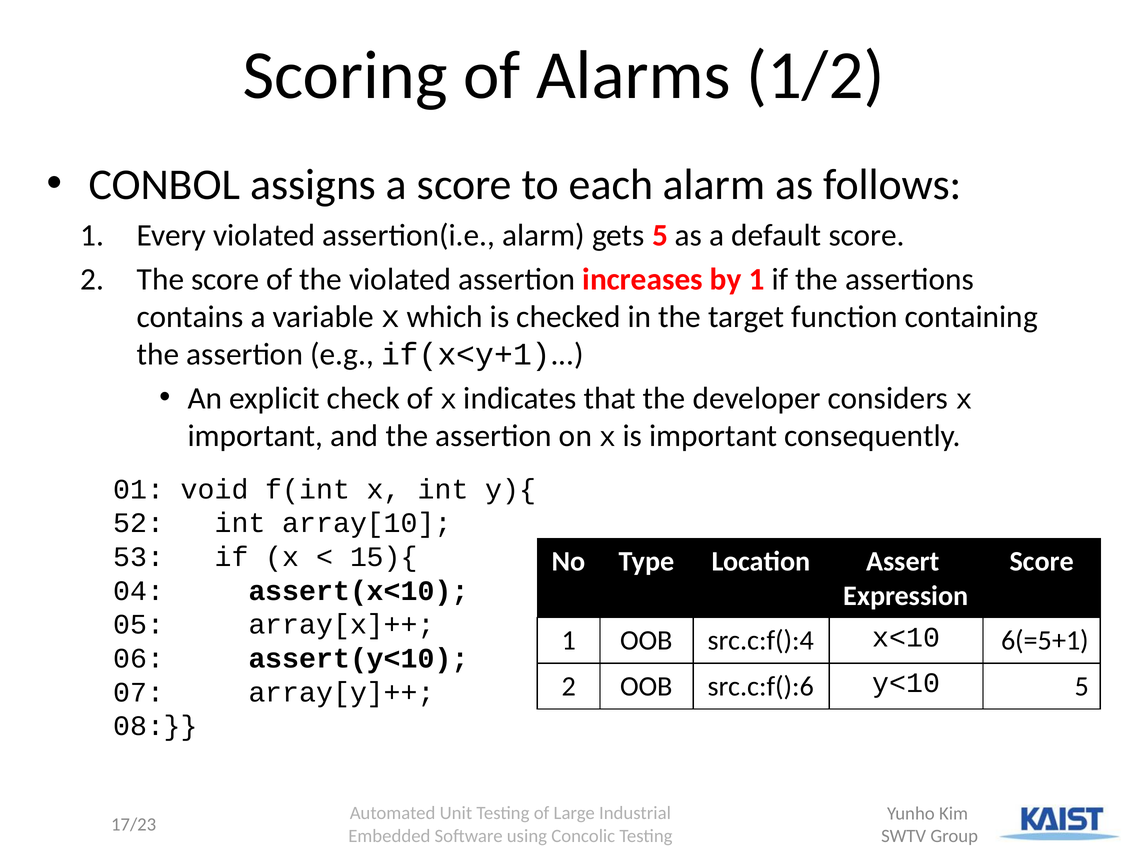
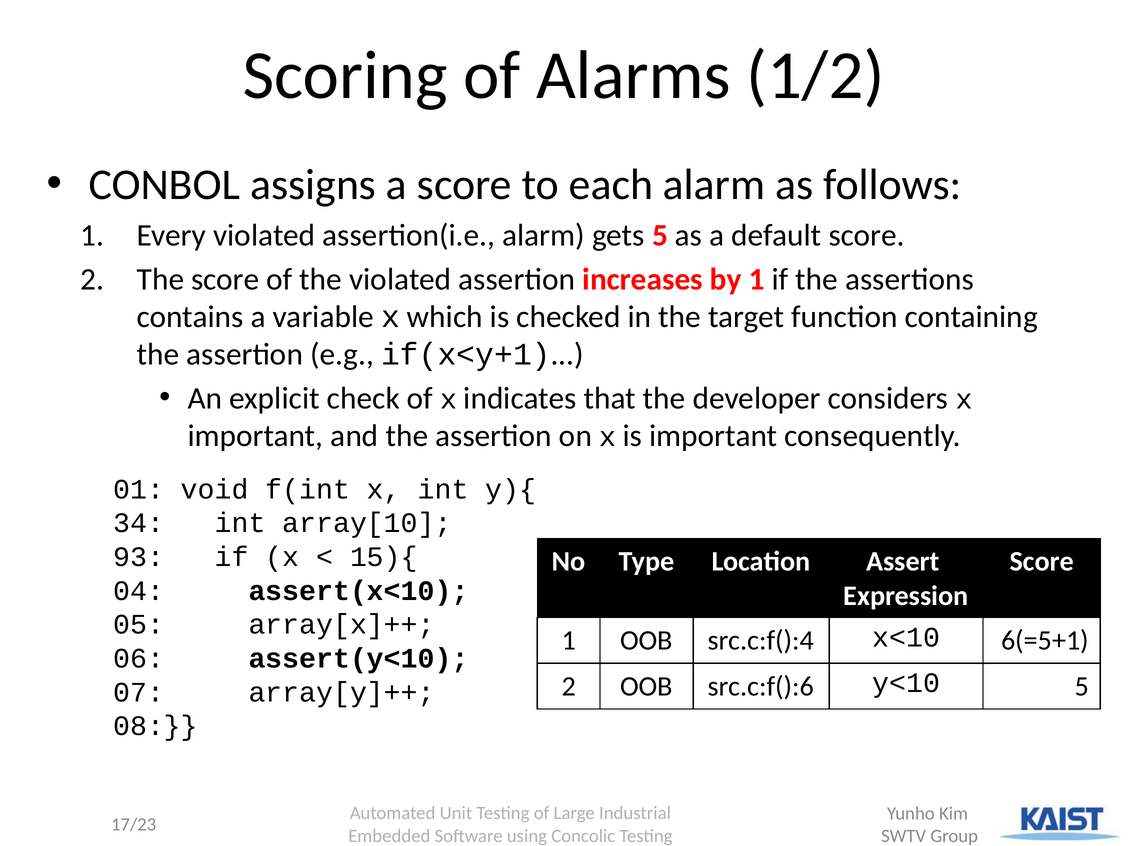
52: 52 -> 34
53: 53 -> 93
